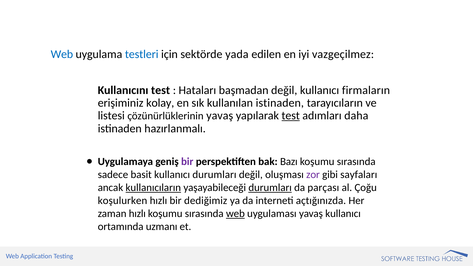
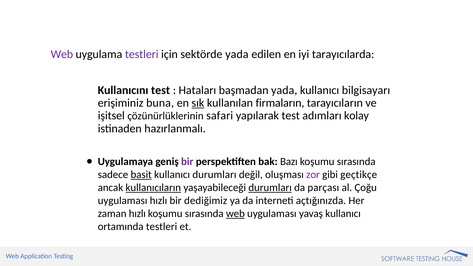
Web at (62, 54) colour: blue -> purple
testleri at (142, 54) colour: blue -> purple
vazgeçilmez: vazgeçilmez -> tarayıcılarda
başmadan değil: değil -> yada
firmaların: firmaların -> bilgisayarı
kolay: kolay -> buna
sık underline: none -> present
kullanılan istinaden: istinaden -> firmaların
listesi: listesi -> işitsel
çözünürlüklerinin yavaş: yavaş -> safari
test at (291, 116) underline: present -> none
daha: daha -> kolay
basit underline: none -> present
sayfaları: sayfaları -> geçtikçe
koşulurken at (123, 201): koşulurken -> uygulaması
ortamında uzmanı: uzmanı -> testleri
